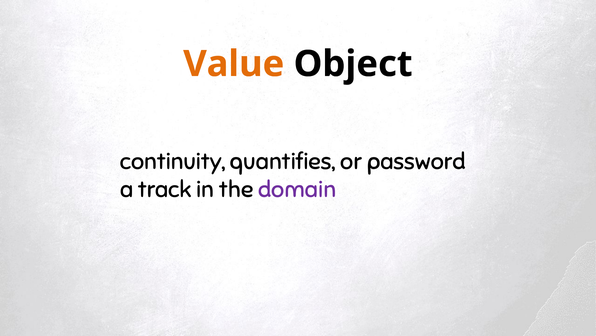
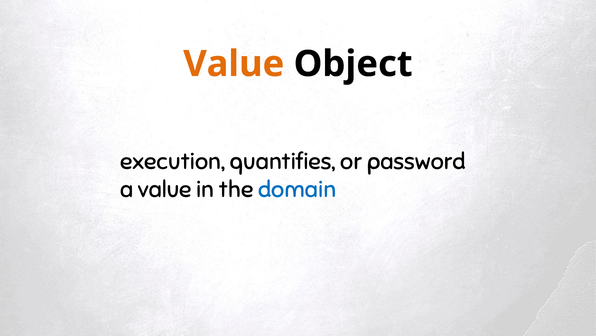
continuity: continuity -> execution
a track: track -> value
domain colour: purple -> blue
